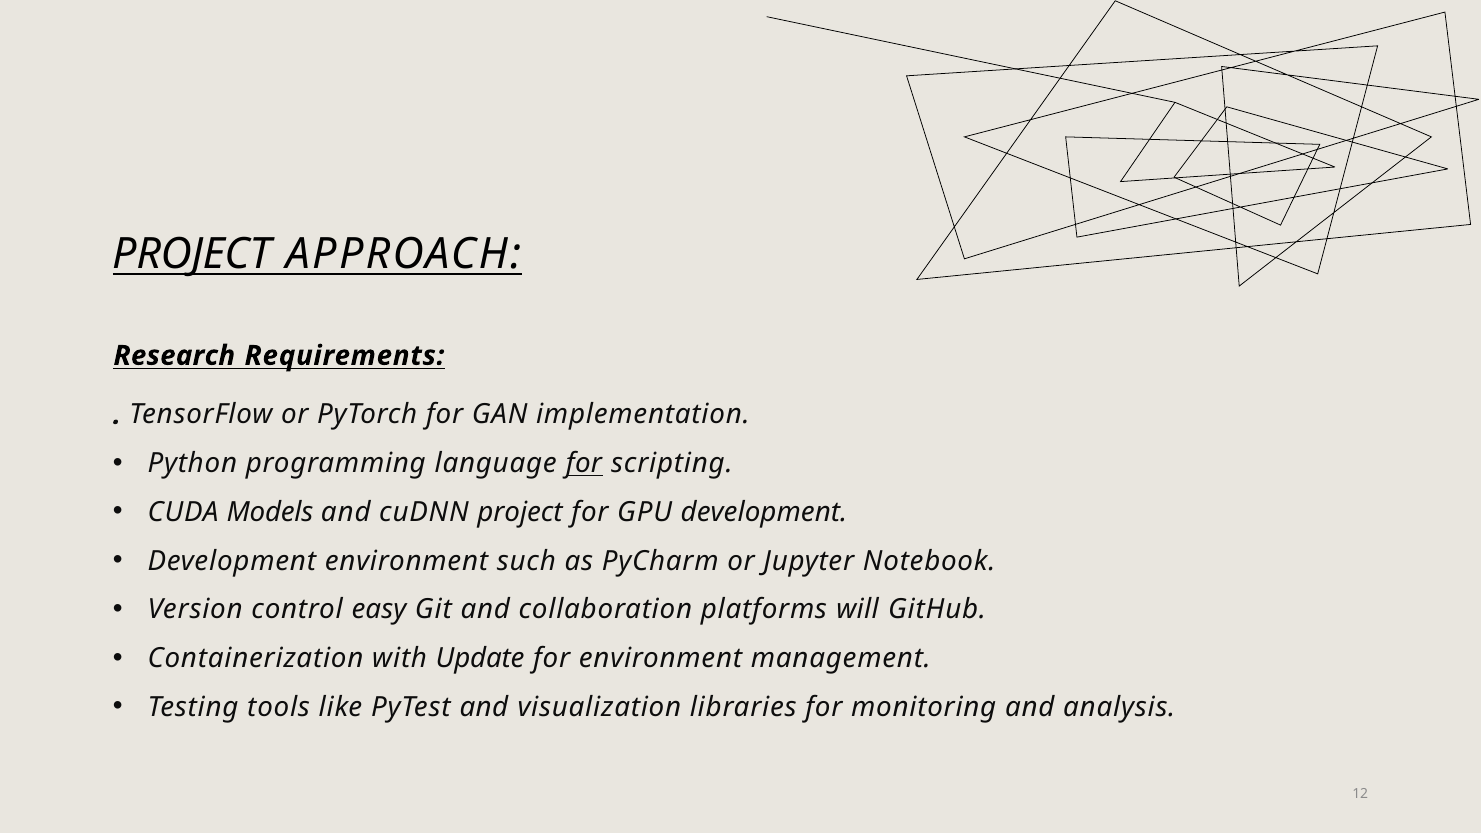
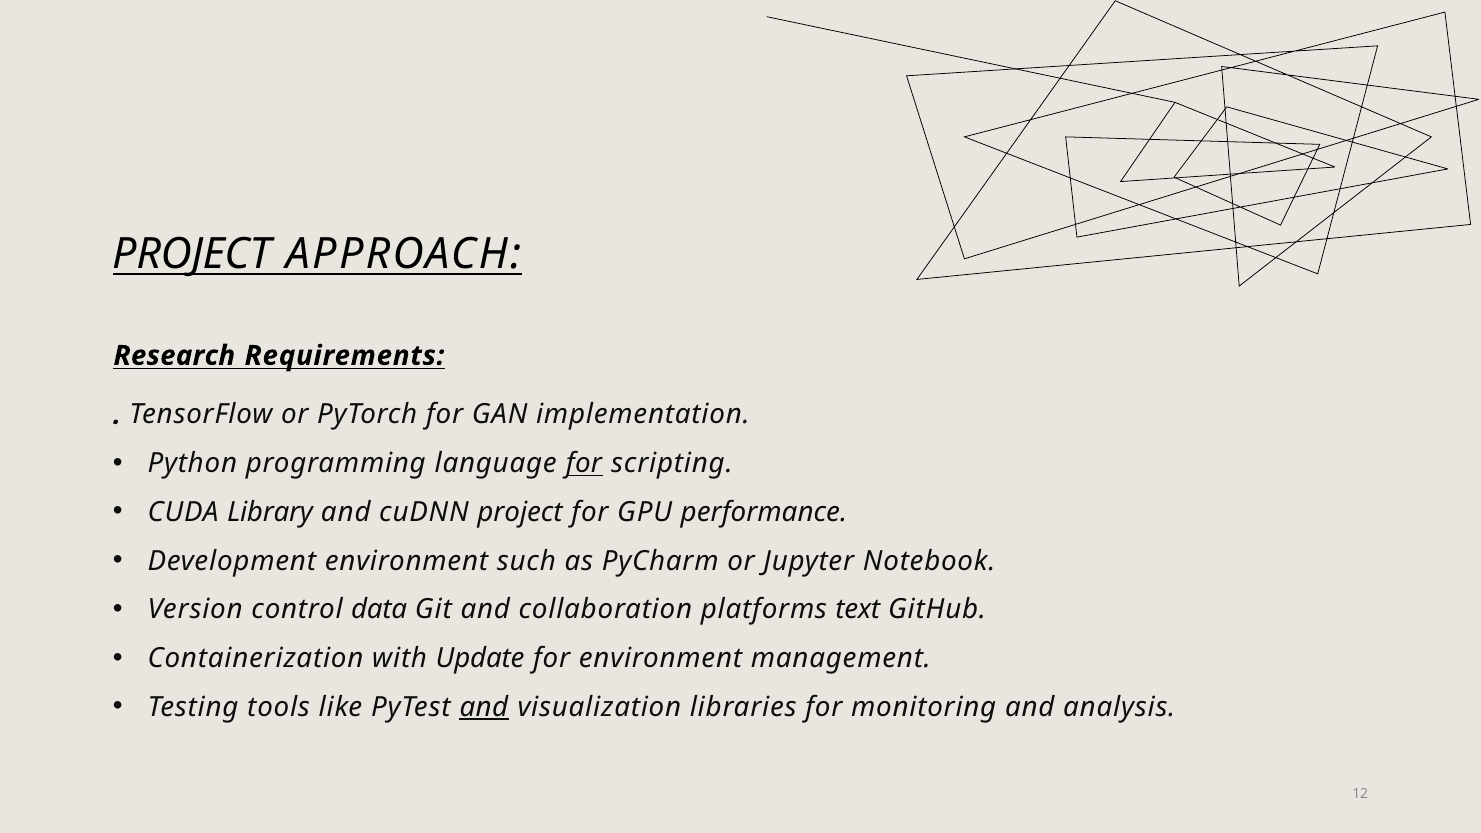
Models: Models -> Library
GPU development: development -> performance
easy: easy -> data
will: will -> text
and at (484, 707) underline: none -> present
